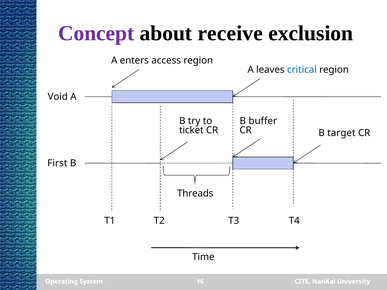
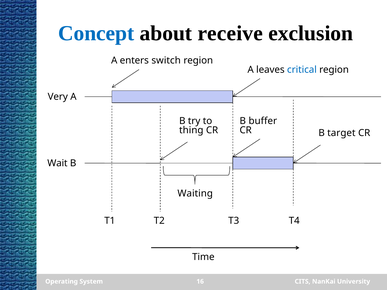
Concept colour: purple -> blue
access: access -> switch
Void: Void -> Very
ticket: ticket -> thing
First: First -> Wait
Threads: Threads -> Waiting
